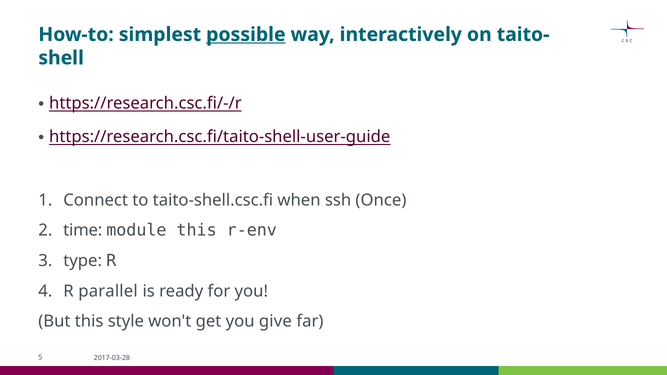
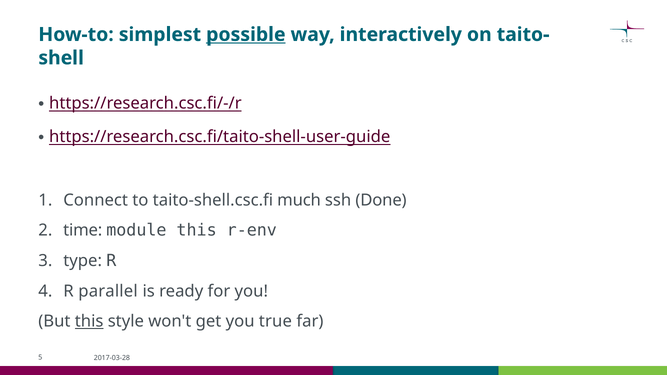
when: when -> much
Once: Once -> Done
this at (89, 322) underline: none -> present
give: give -> true
